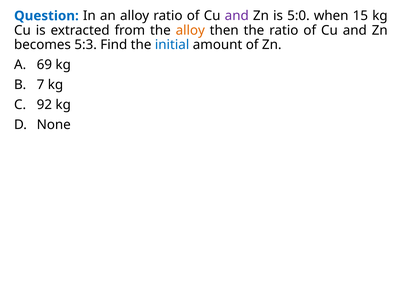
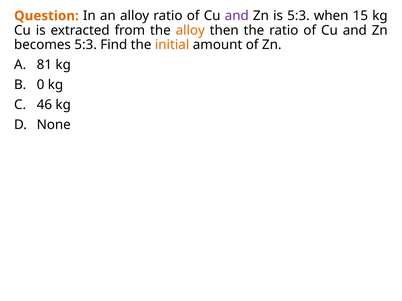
Question colour: blue -> orange
is 5:0: 5:0 -> 5:3
initial colour: blue -> orange
69: 69 -> 81
7: 7 -> 0
92: 92 -> 46
